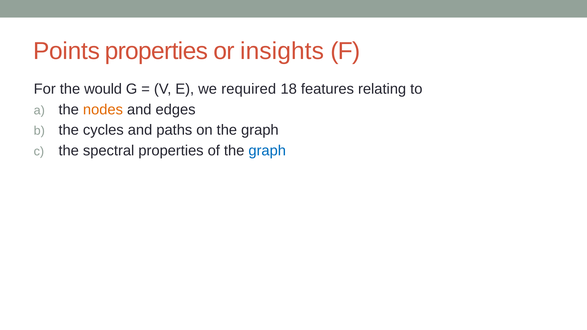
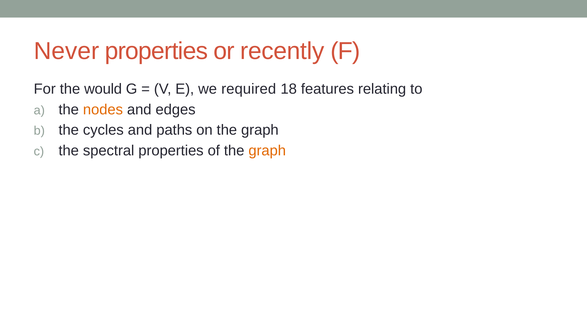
Points: Points -> Never
insights: insights -> recently
graph at (267, 151) colour: blue -> orange
